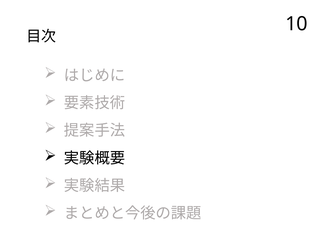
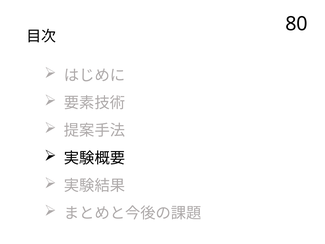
10: 10 -> 80
